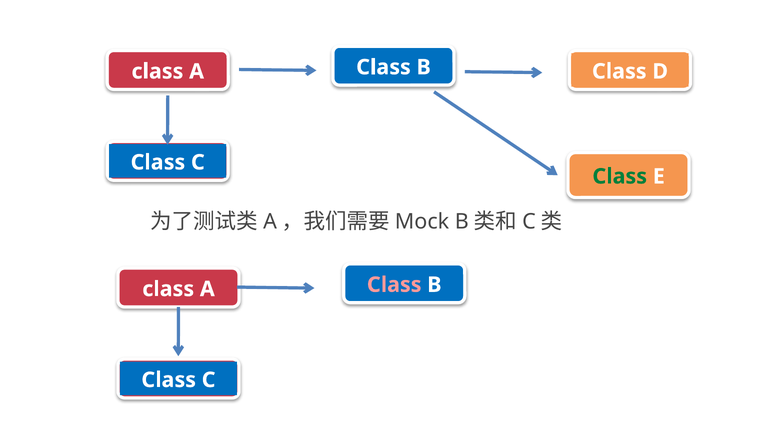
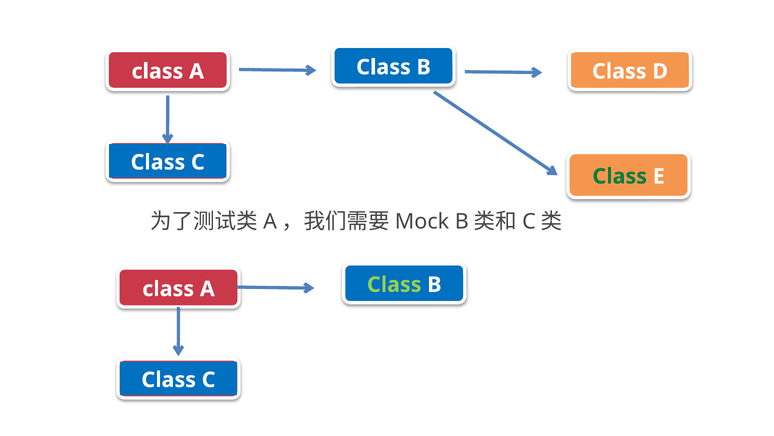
Class at (394, 284) colour: pink -> light green
